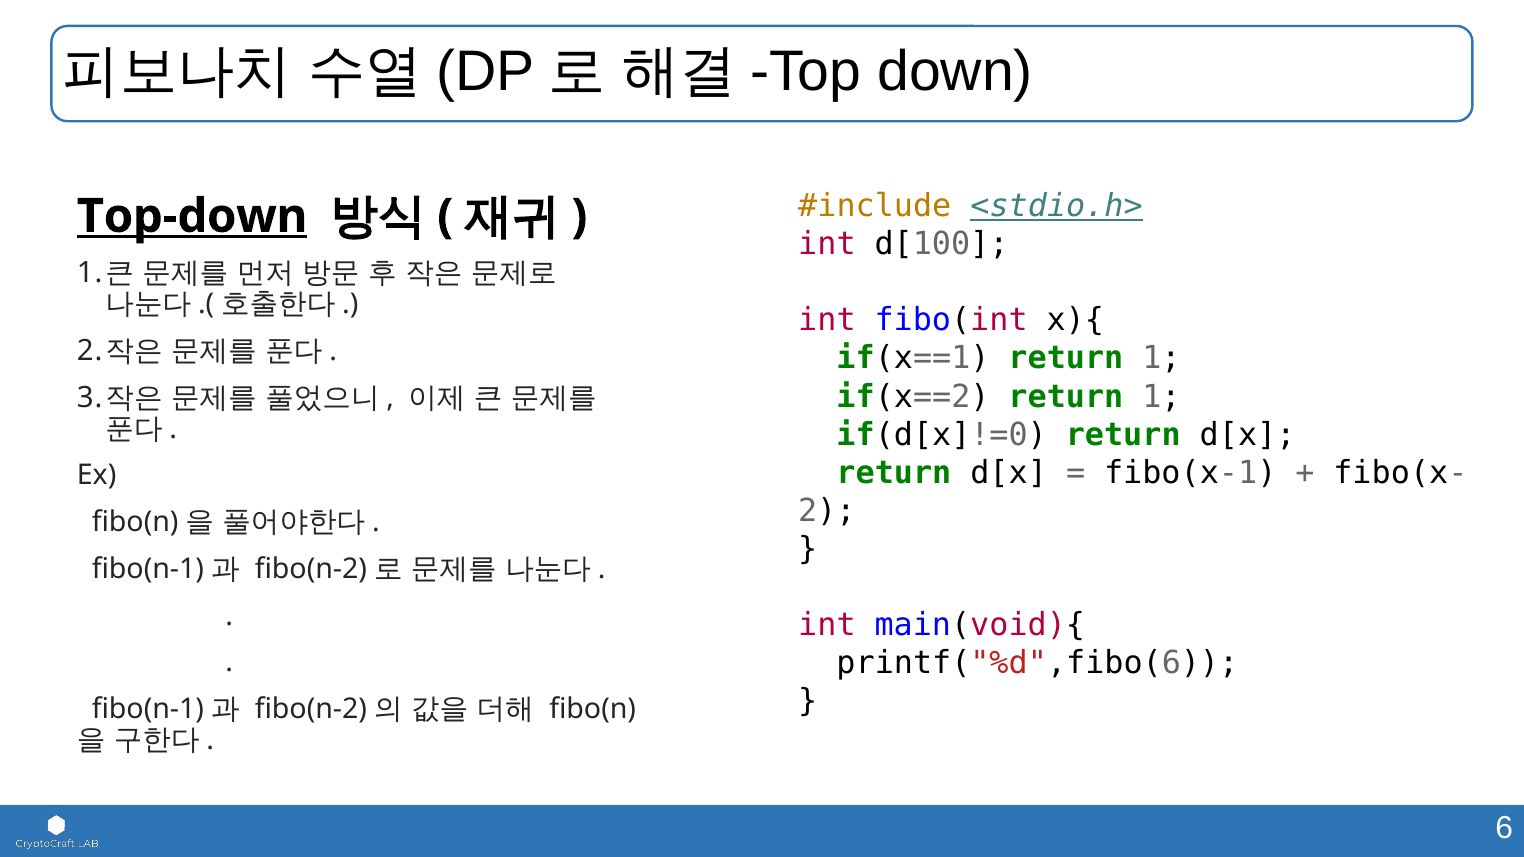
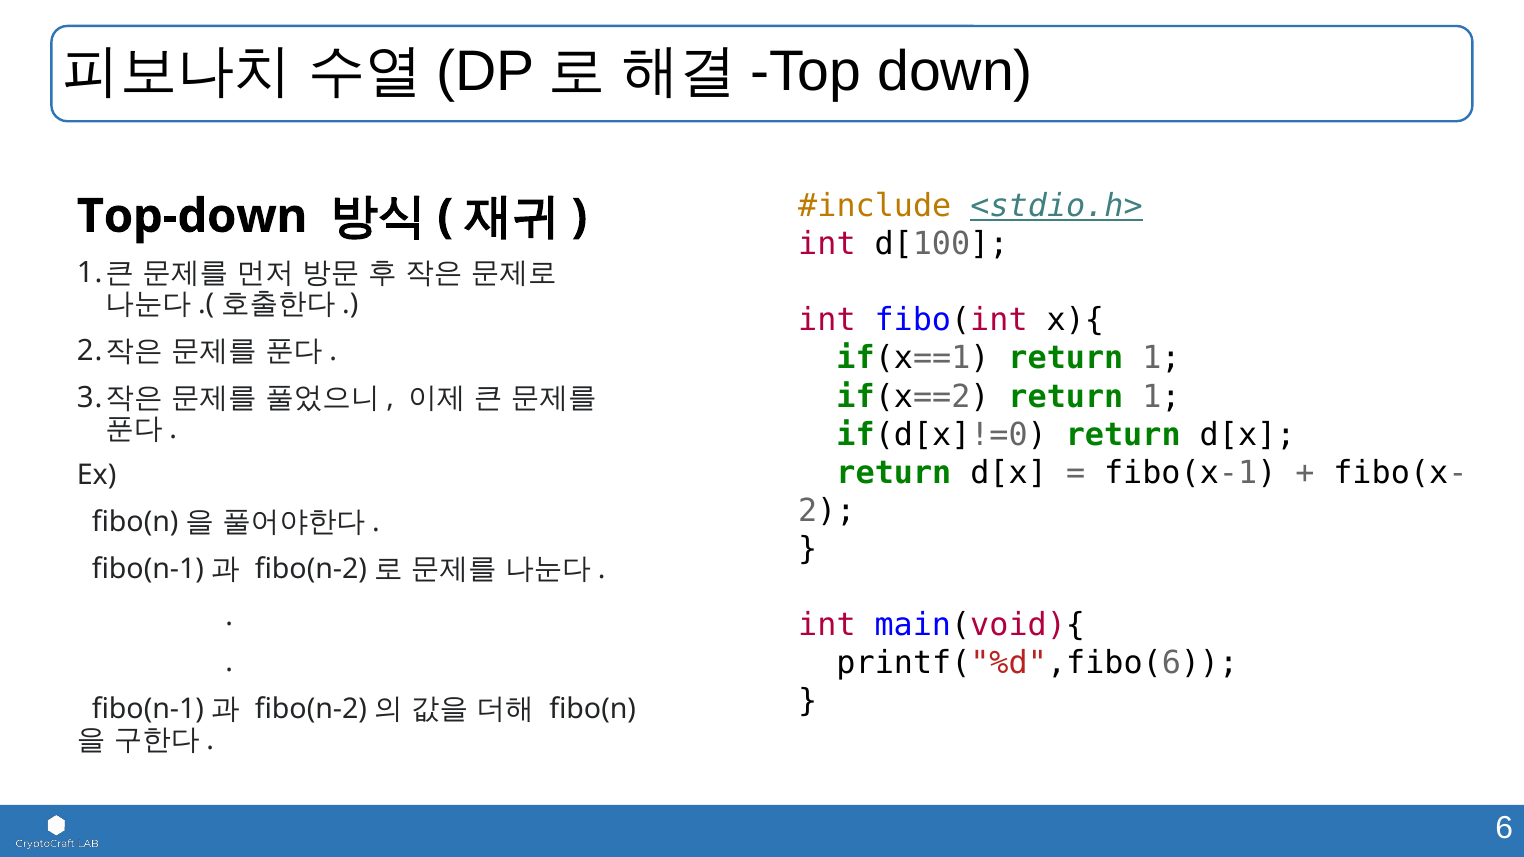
Top-down underline: present -> none
